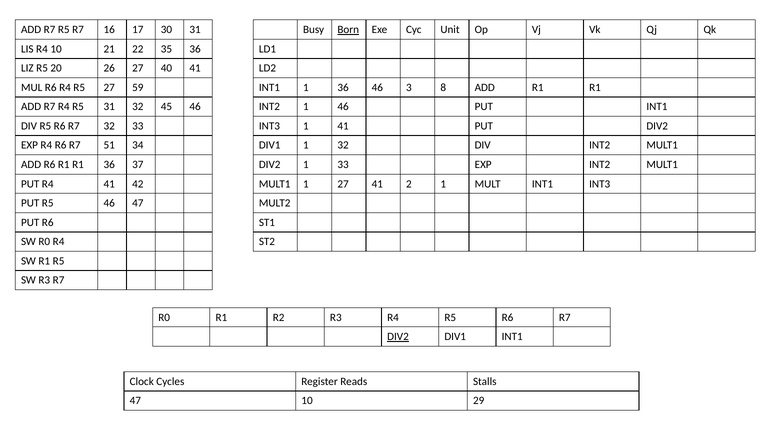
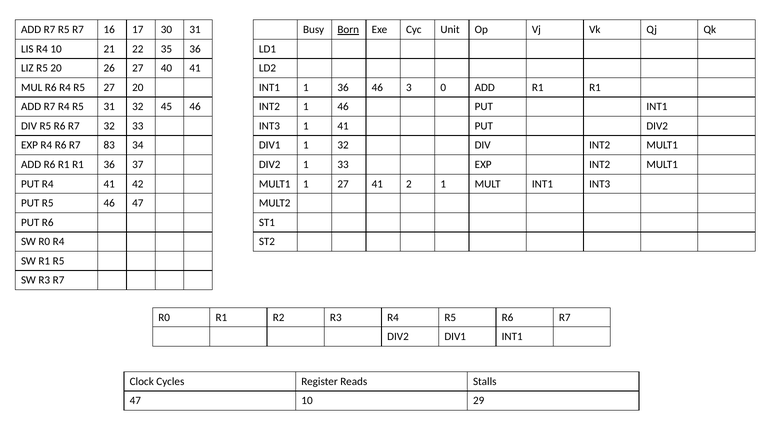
27 59: 59 -> 20
8: 8 -> 0
51: 51 -> 83
DIV2 at (398, 337) underline: present -> none
